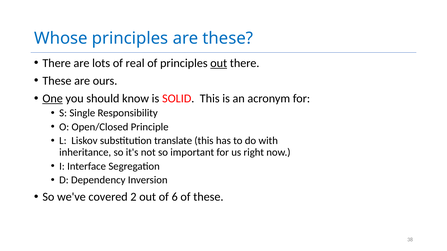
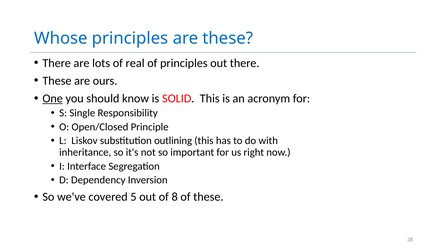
out at (219, 63) underline: present -> none
translate: translate -> outlining
2: 2 -> 5
6: 6 -> 8
